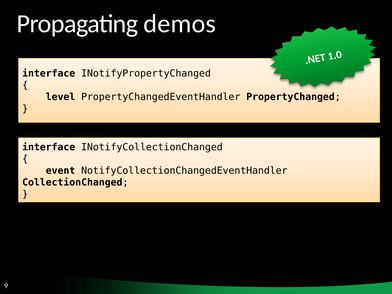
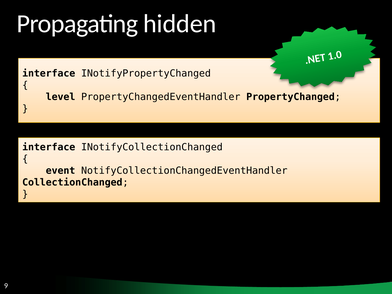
demos: demos -> hidden
